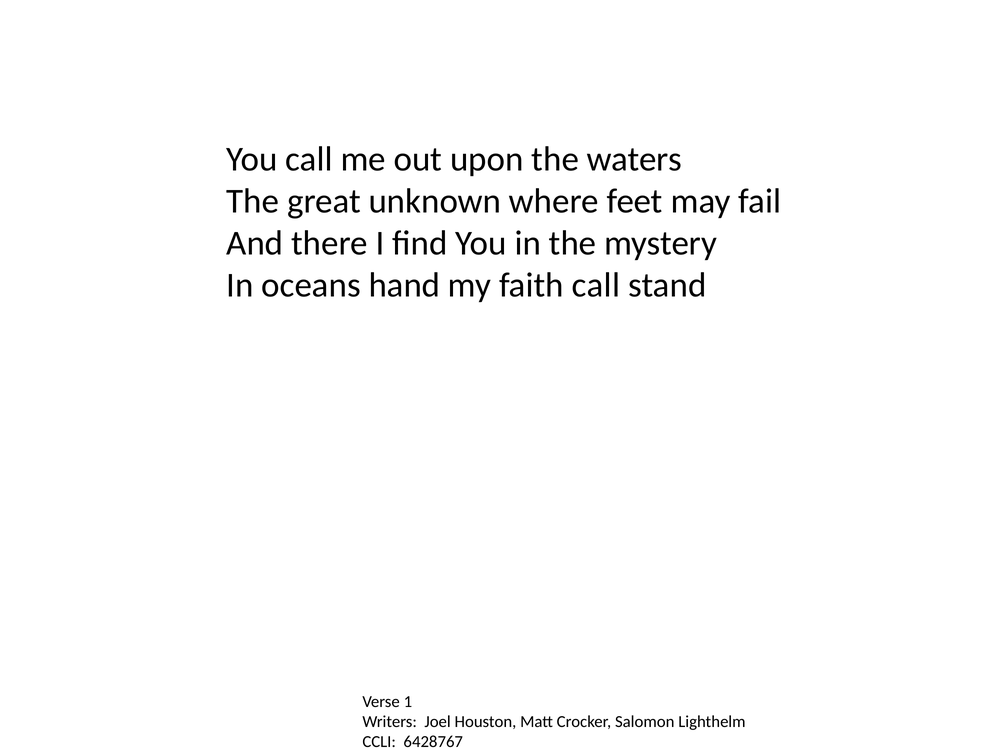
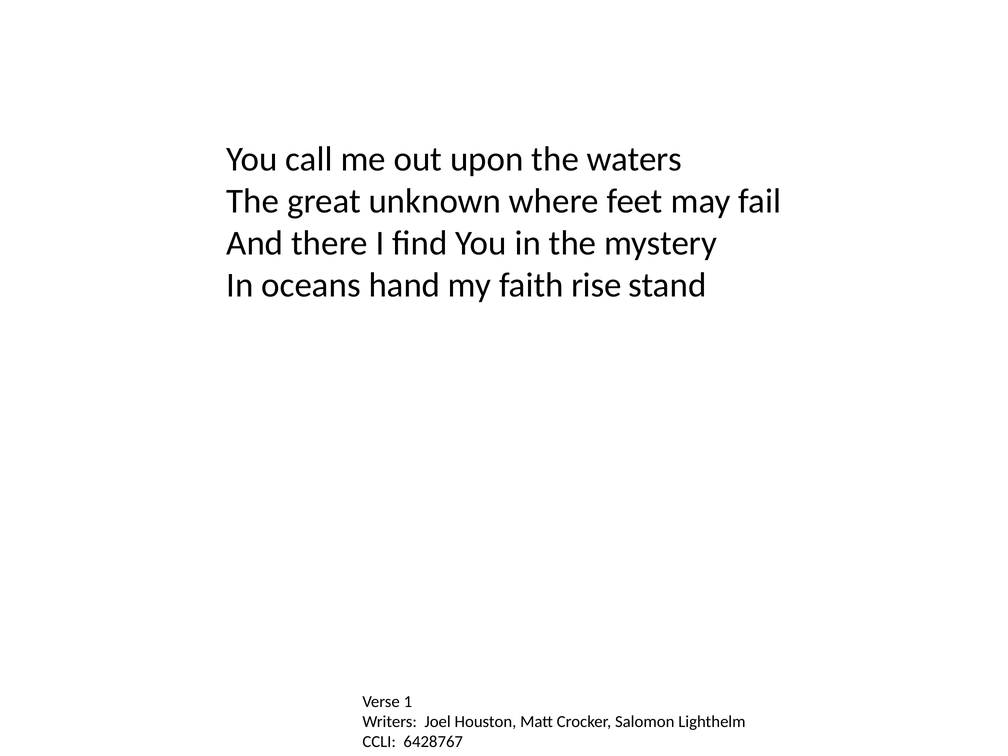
faith call: call -> rise
